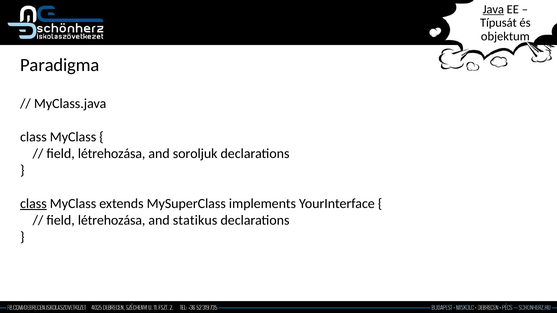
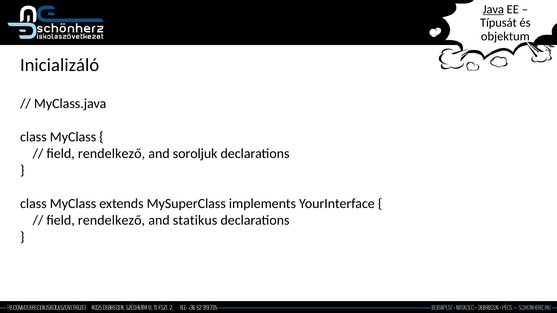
Paradigma: Paradigma -> Inicializáló
létrehozása at (112, 154): létrehozása -> rendelkező
class at (33, 204) underline: present -> none
létrehozása at (112, 221): létrehozása -> rendelkező
